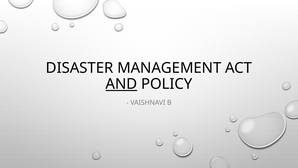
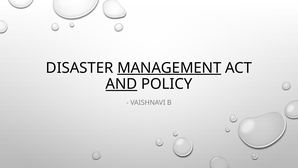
MANAGEMENT underline: none -> present
